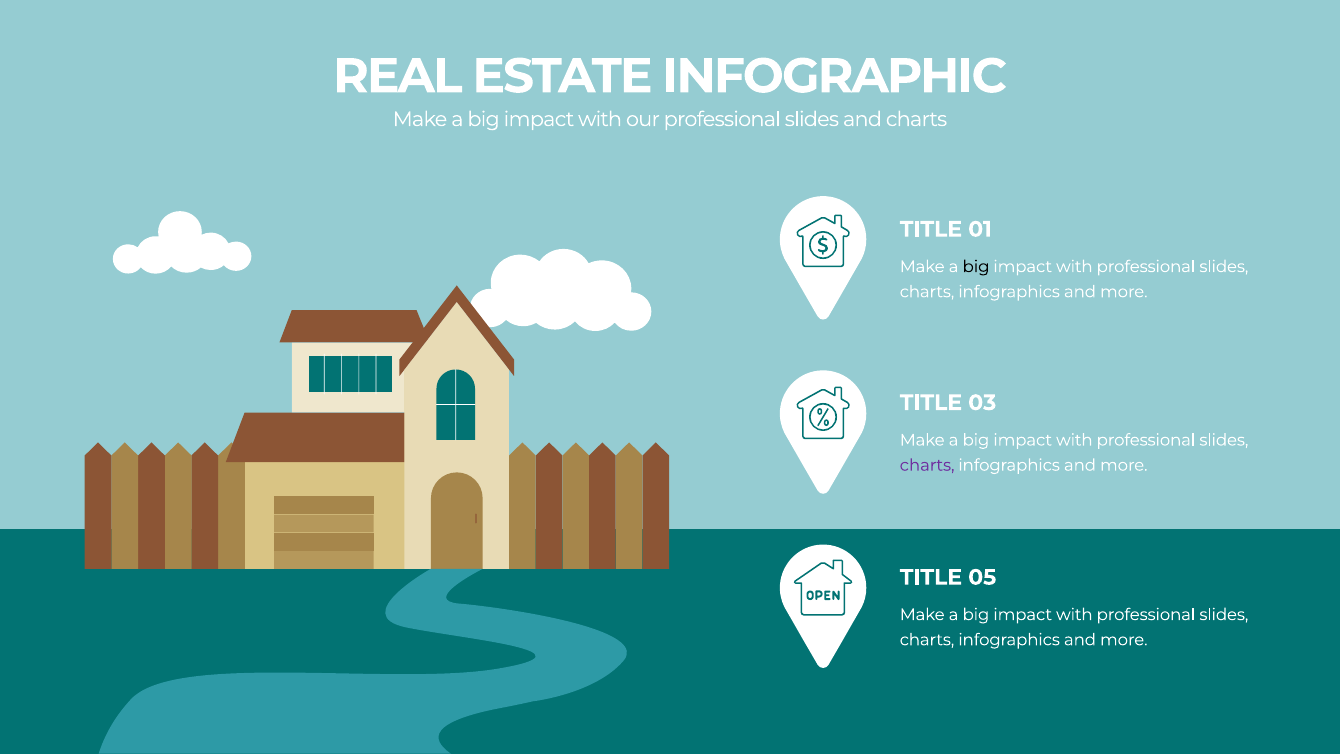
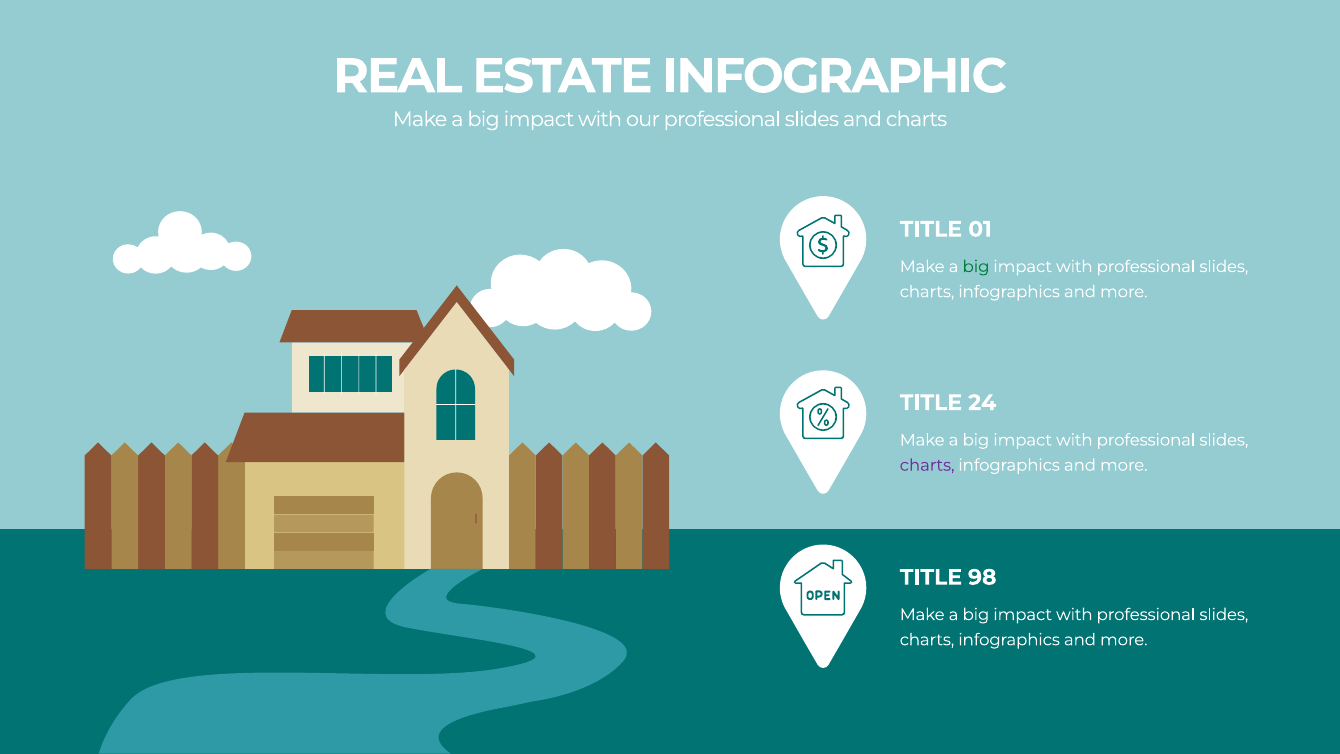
big at (976, 267) colour: black -> green
03: 03 -> 24
05: 05 -> 98
